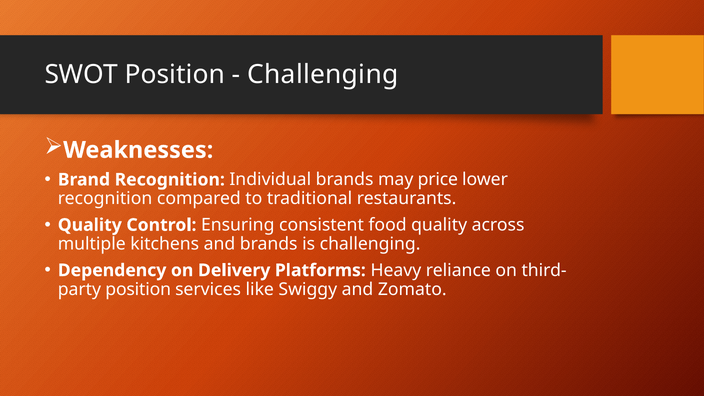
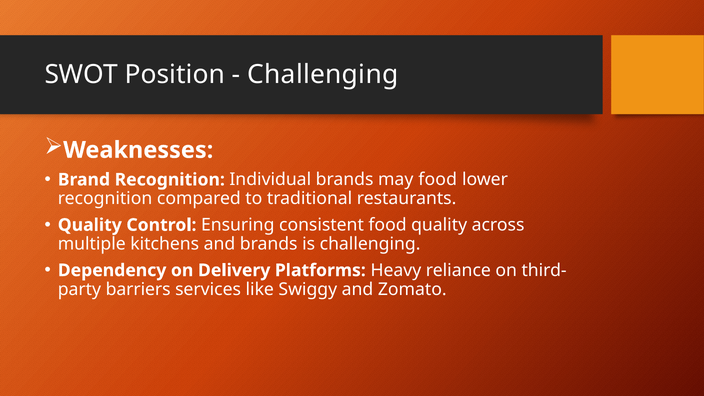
may price: price -> food
position at (138, 289): position -> barriers
